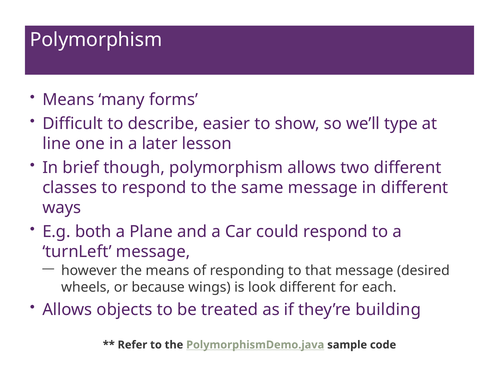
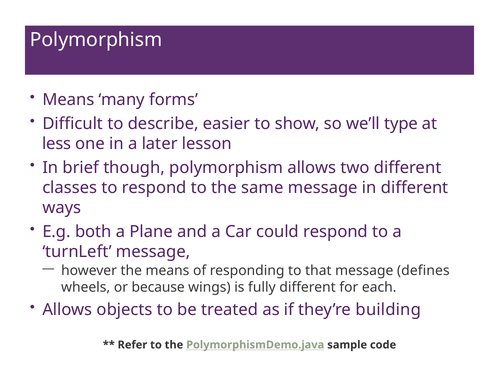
line: line -> less
desired: desired -> defines
look: look -> fully
